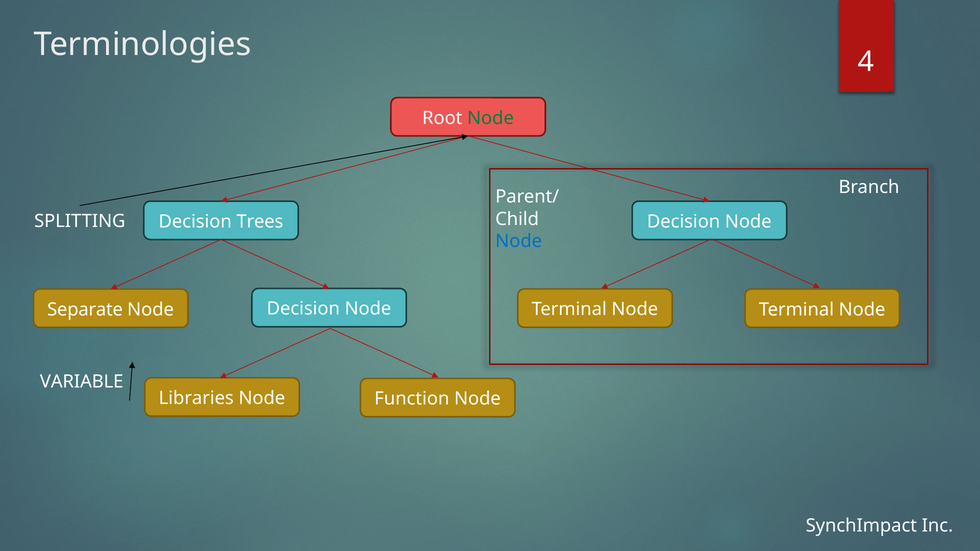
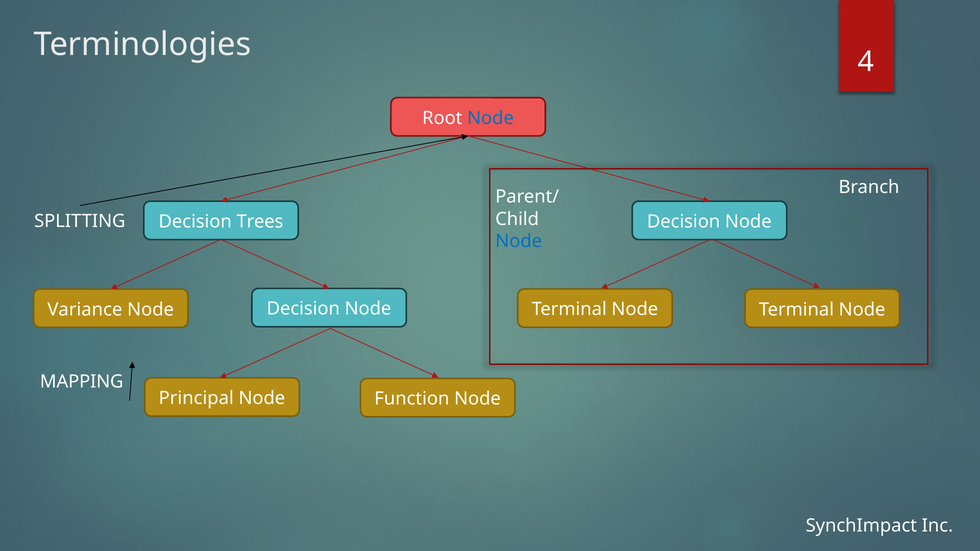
Node at (491, 118) colour: green -> blue
Separate: Separate -> Variance
VARIABLE: VARIABLE -> MAPPING
Libraries: Libraries -> Principal
